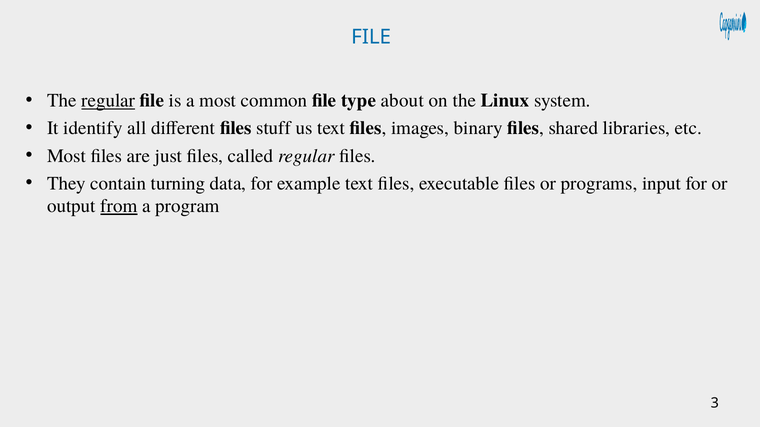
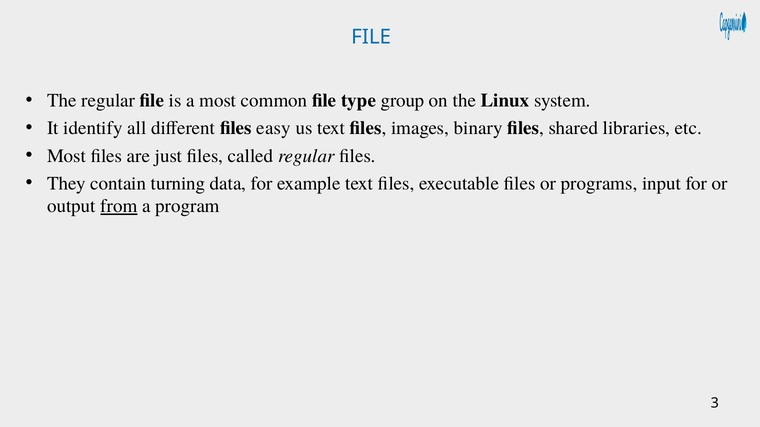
regular at (108, 101) underline: present -> none
about: about -> group
stuff: stuff -> easy
